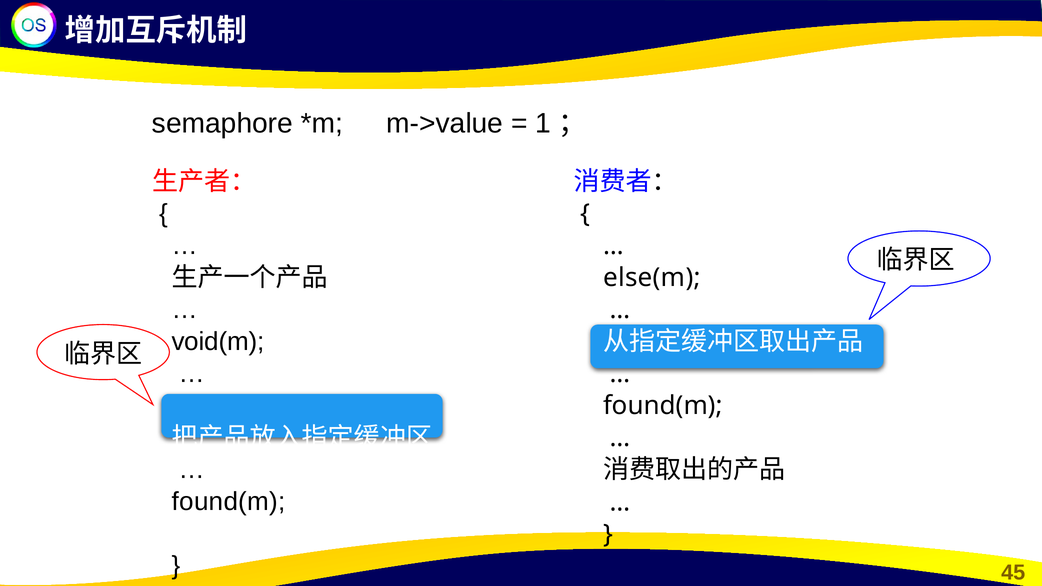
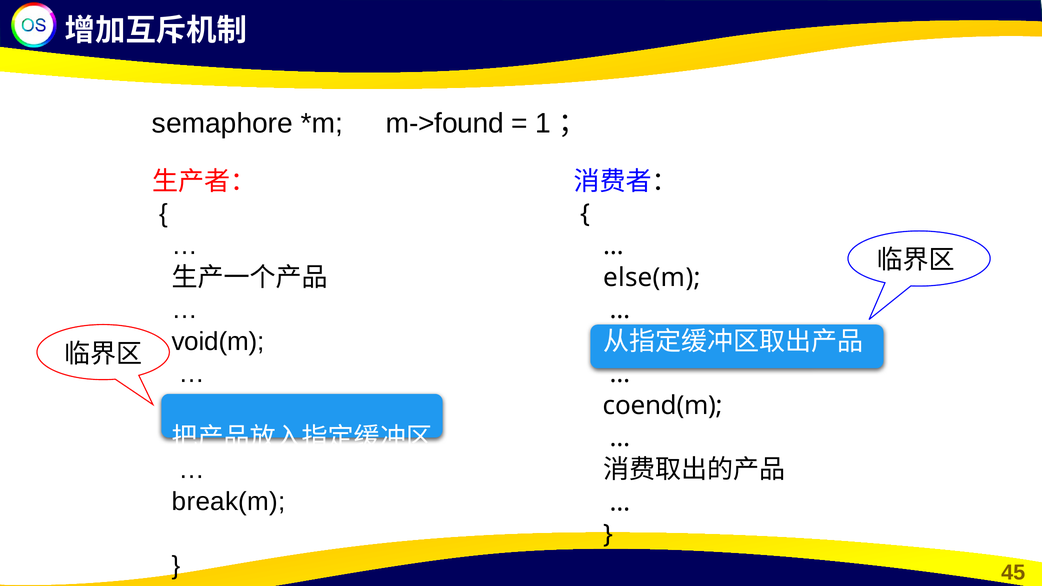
m->value: m->value -> m->found
found(m at (663, 406): found(m -> coend(m
found(m at (229, 502): found(m -> break(m
